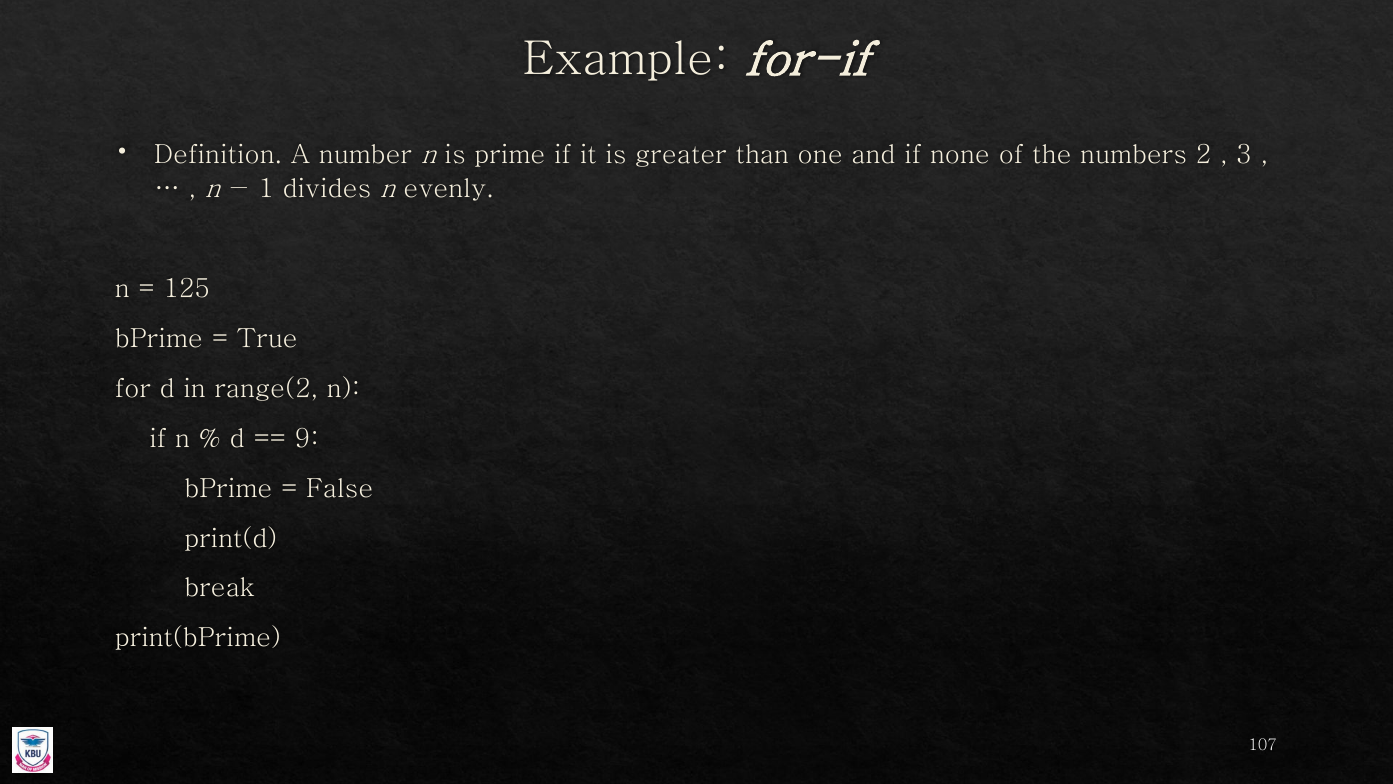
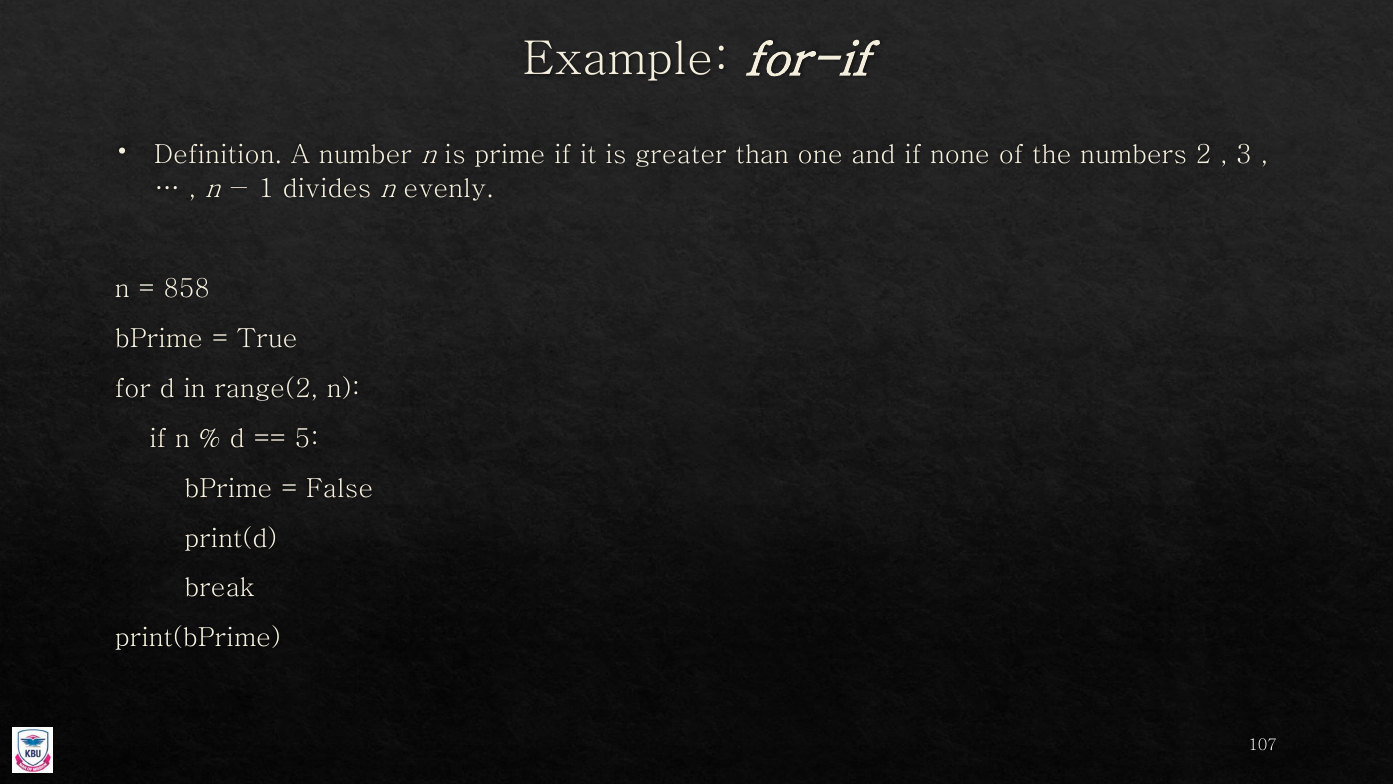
125: 125 -> 858
9: 9 -> 5
